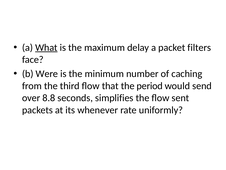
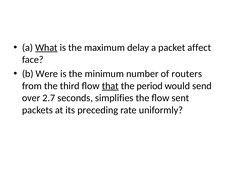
filters: filters -> affect
caching: caching -> routers
that underline: none -> present
8.8: 8.8 -> 2.7
whenever: whenever -> preceding
